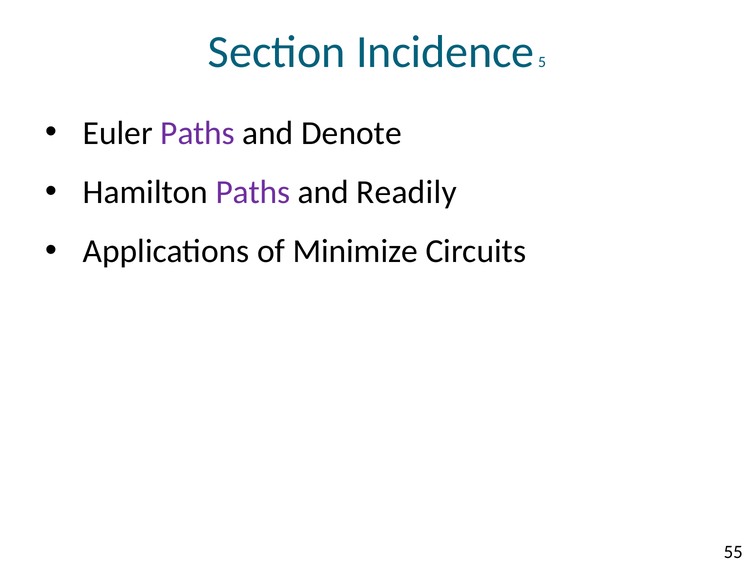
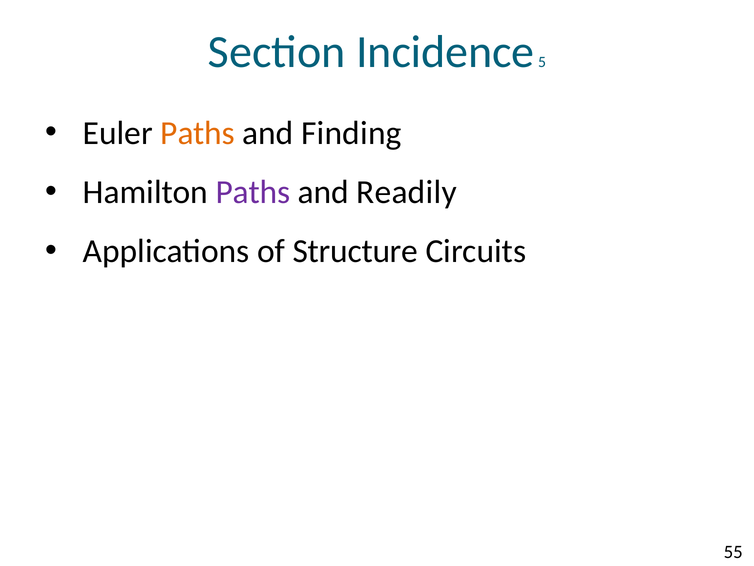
Paths at (198, 133) colour: purple -> orange
Denote: Denote -> Finding
Minimize: Minimize -> Structure
